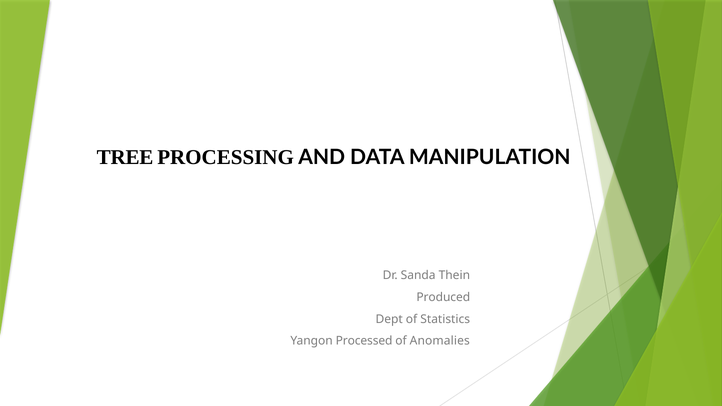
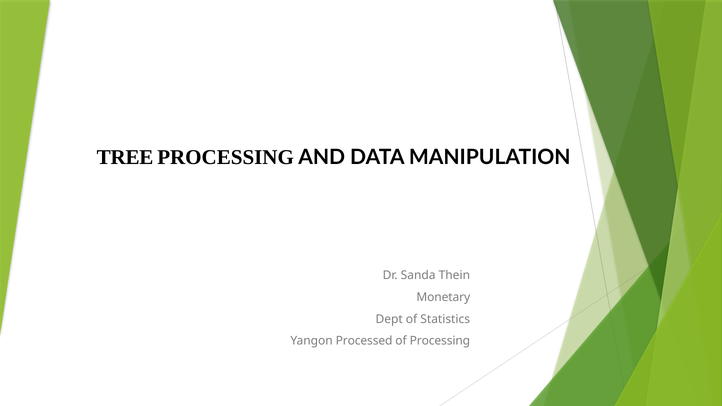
Produced: Produced -> Monetary
of Anomalies: Anomalies -> Processing
